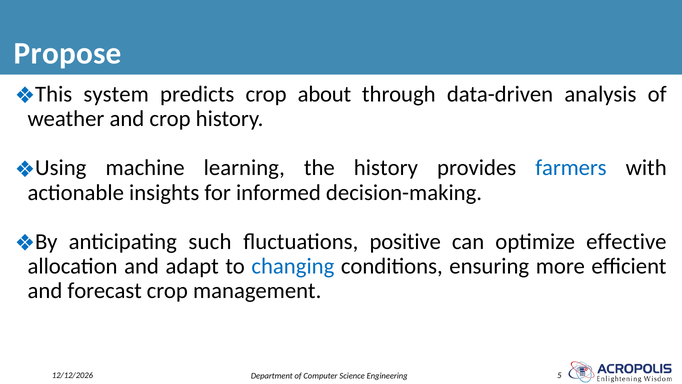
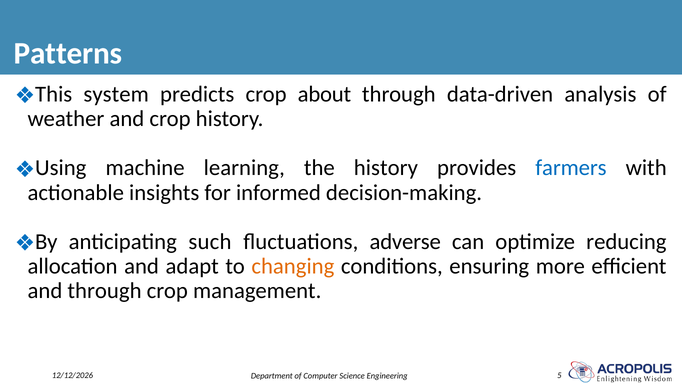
Propose: Propose -> Patterns
positive: positive -> adverse
effective: effective -> reducing
changing colour: blue -> orange
and forecast: forecast -> through
